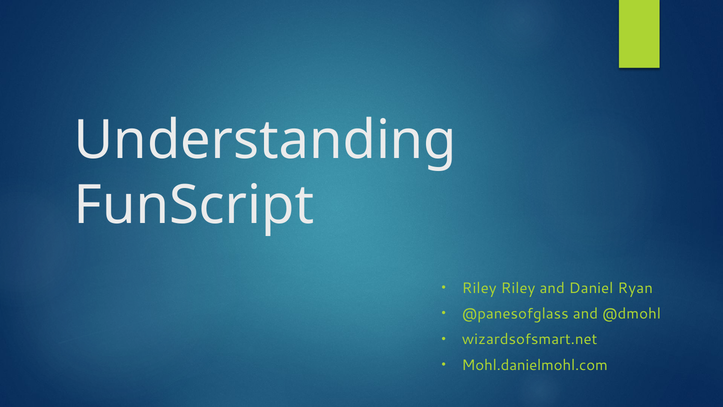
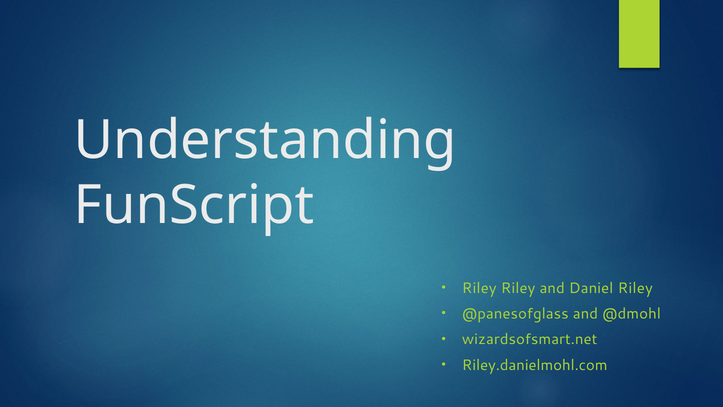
Daniel Ryan: Ryan -> Riley
Mohl.danielmohl.com: Mohl.danielmohl.com -> Riley.danielmohl.com
